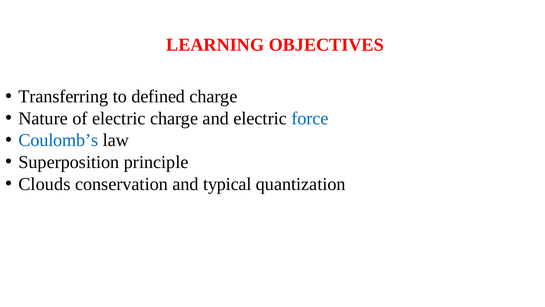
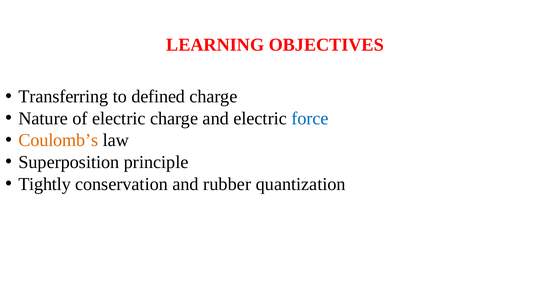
Coulomb’s colour: blue -> orange
Clouds: Clouds -> Tightly
typical: typical -> rubber
